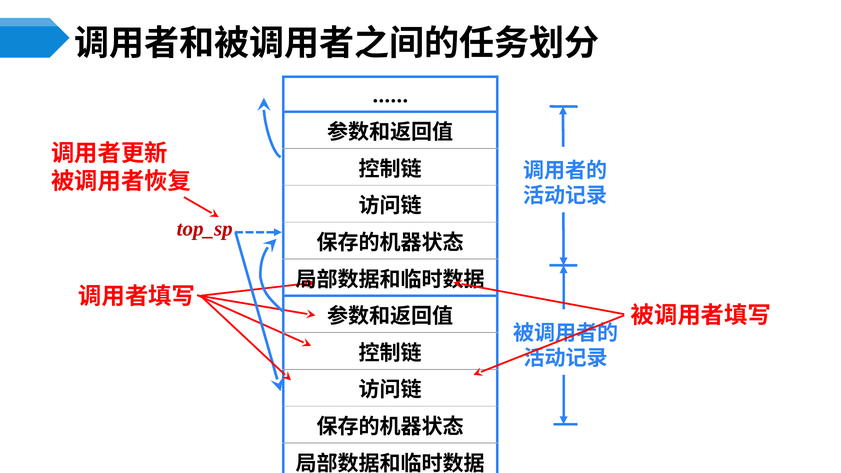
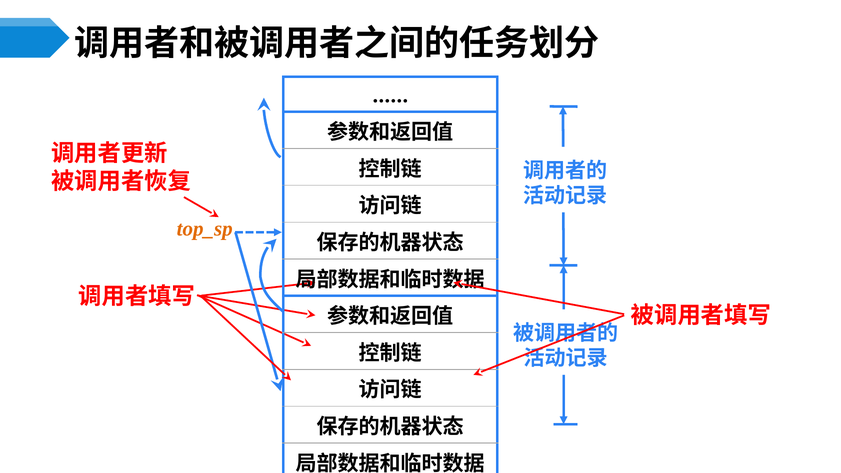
top_sp colour: red -> orange
